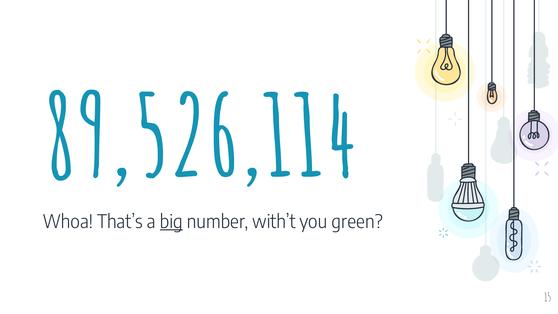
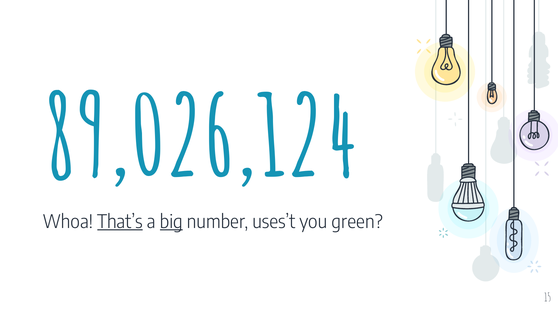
89,526,114: 89,526,114 -> 89,026,124
That’s underline: none -> present
with’t: with’t -> uses’t
